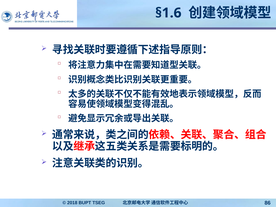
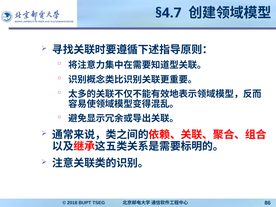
§1.6: §1.6 -> §4.7
